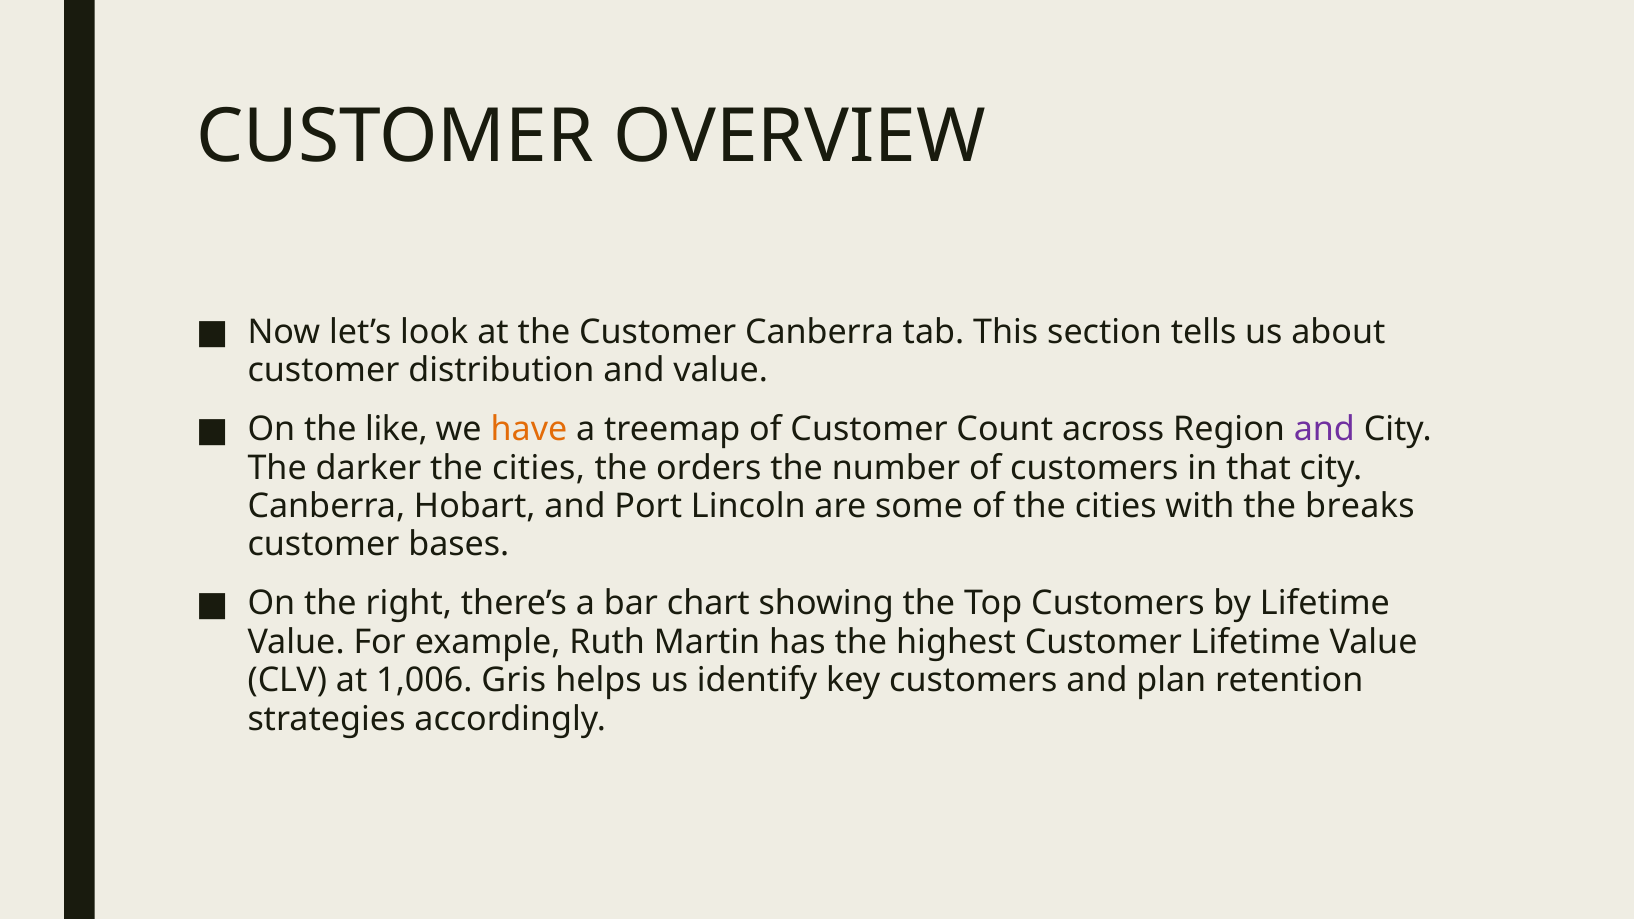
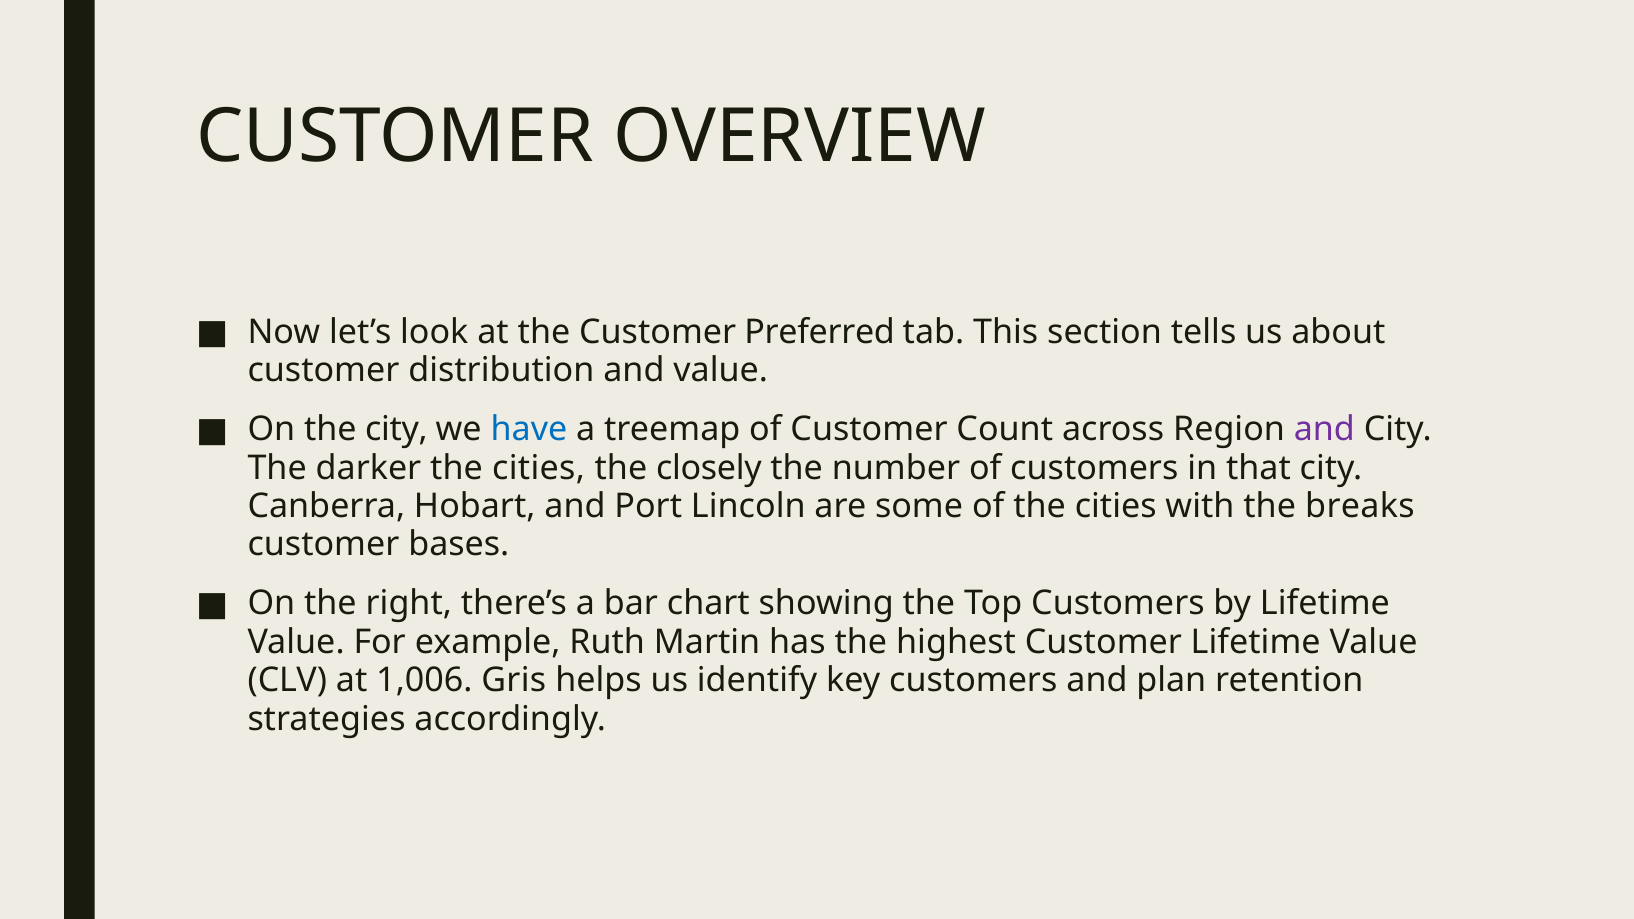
Customer Canberra: Canberra -> Preferred
the like: like -> city
have colour: orange -> blue
orders: orders -> closely
